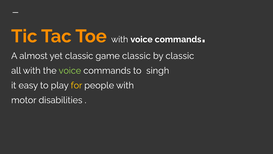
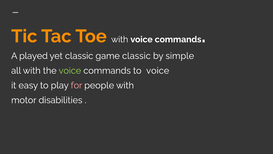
almost: almost -> played
by classic: classic -> simple
to singh: singh -> voice
for colour: yellow -> pink
